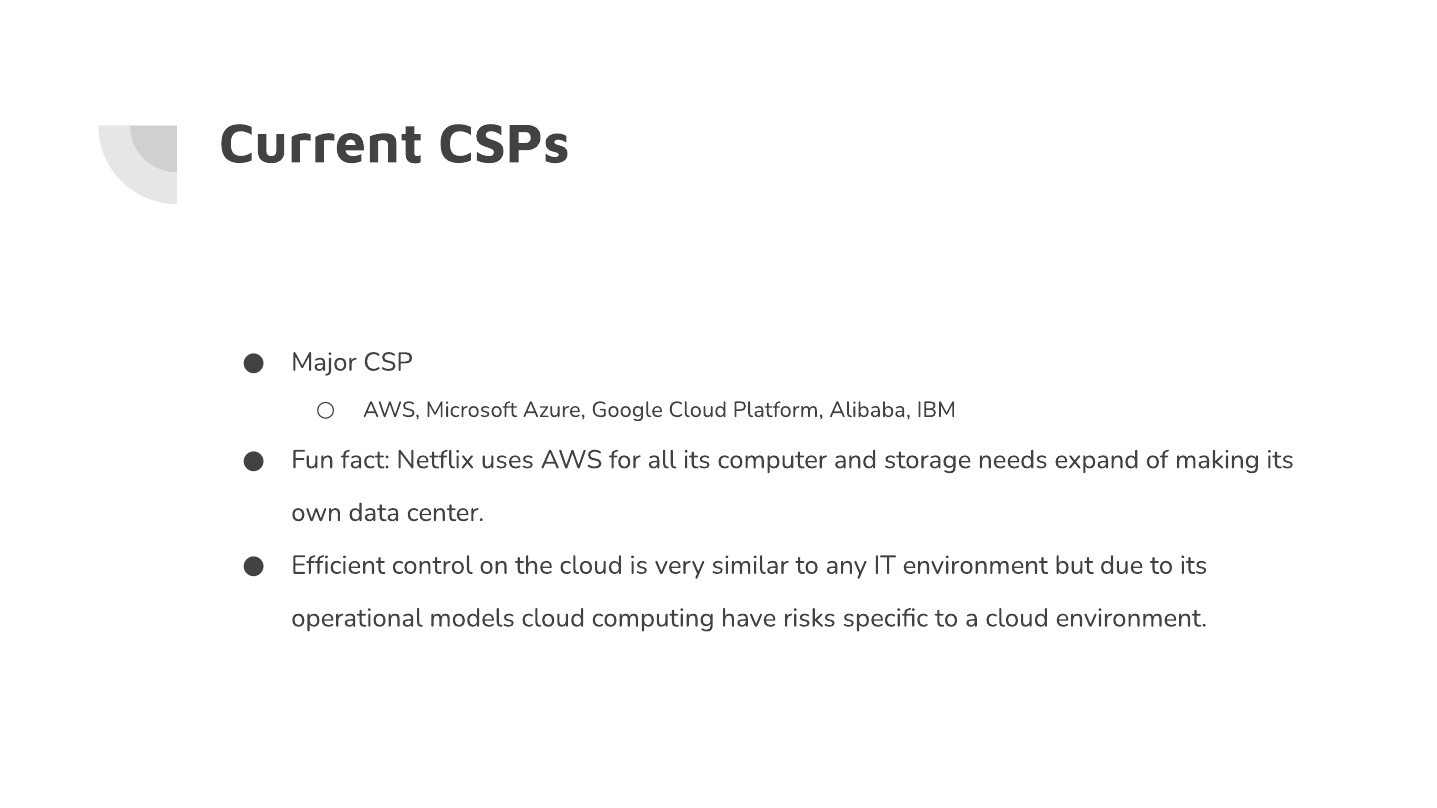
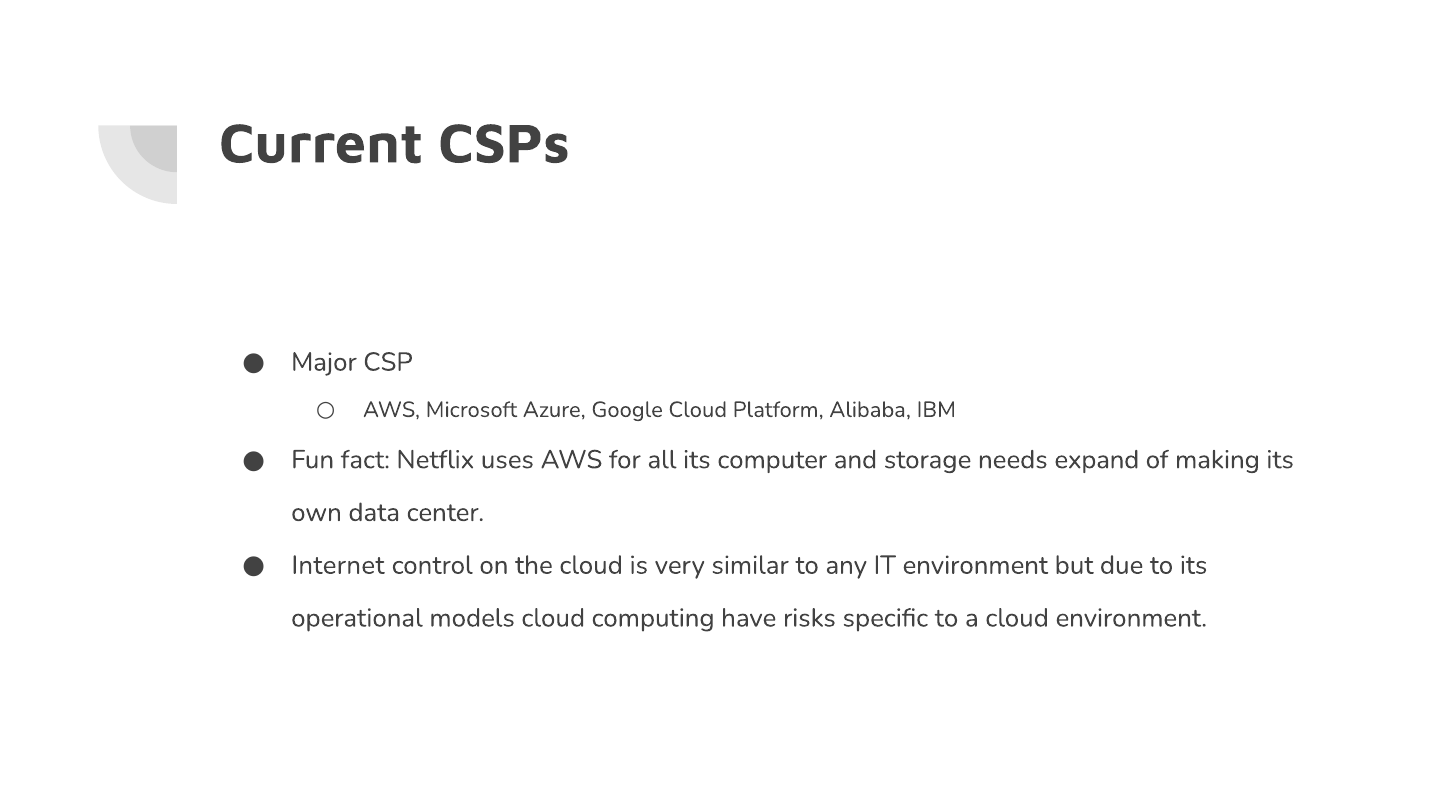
Efficient: Efficient -> Internet
